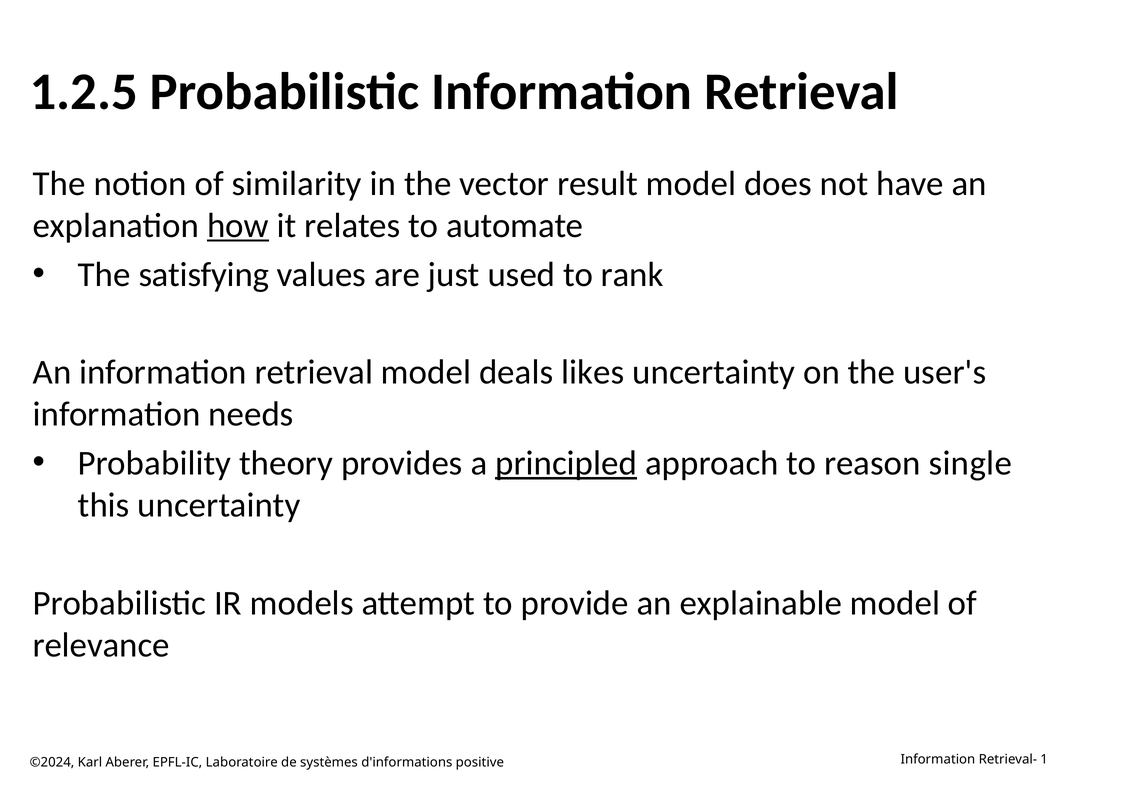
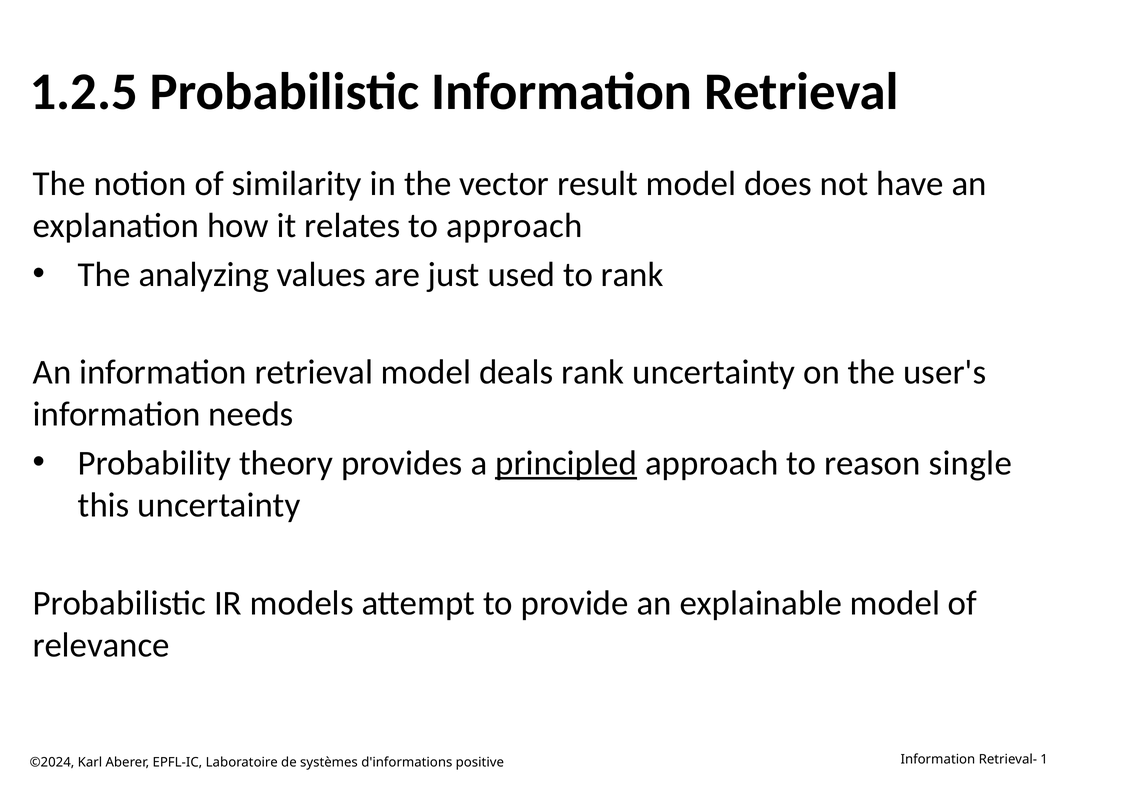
how underline: present -> none
to automate: automate -> approach
satisfying: satisfying -> analyzing
deals likes: likes -> rank
